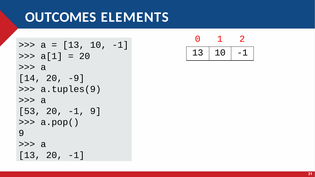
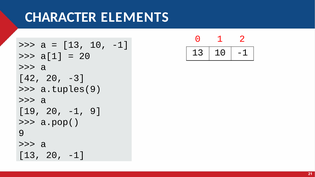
OUTCOMES: OUTCOMES -> CHARACTER
14: 14 -> 42
-9: -9 -> -3
53: 53 -> 19
